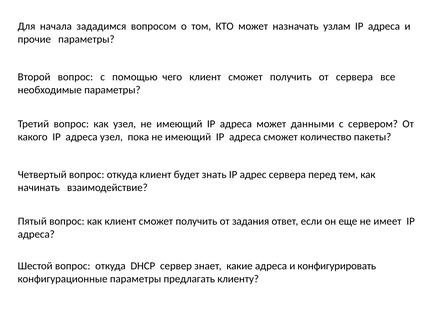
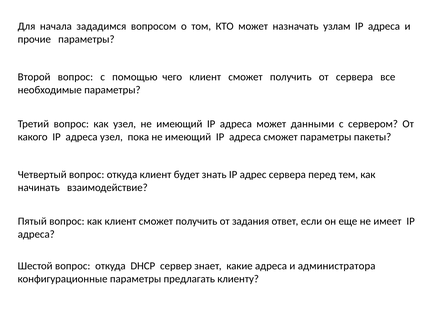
сможет количество: количество -> параметры
конфигурировать: конфигурировать -> администратора
